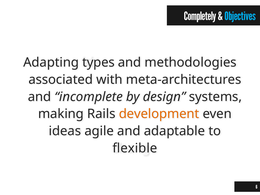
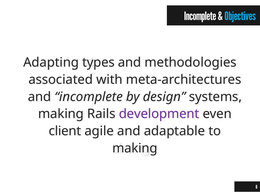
Completely at (200, 16): Completely -> Incomplete
development colour: orange -> purple
ideas: ideas -> client
flexible at (135, 148): flexible -> making
